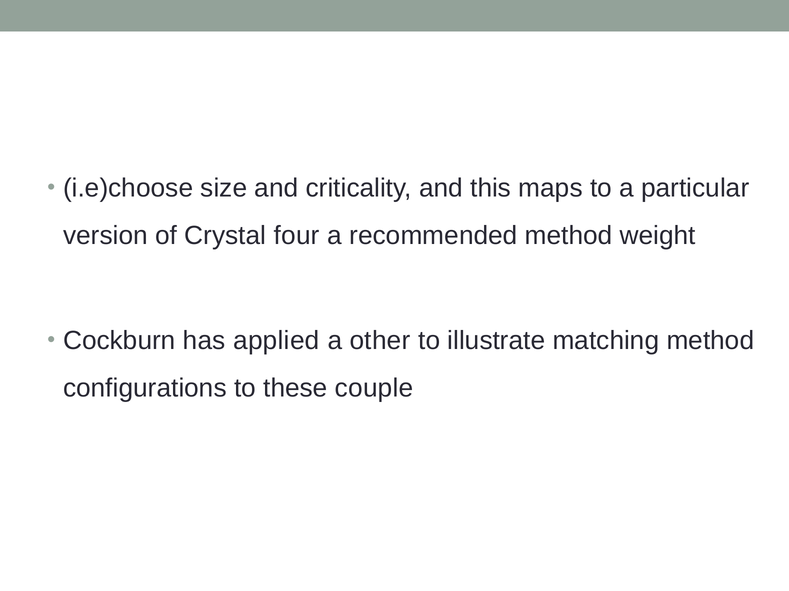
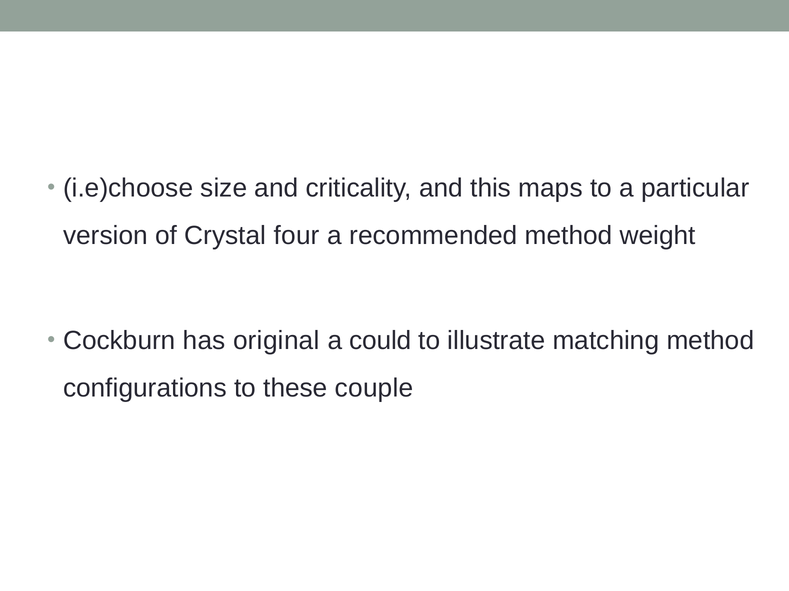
applied: applied -> original
other: other -> could
